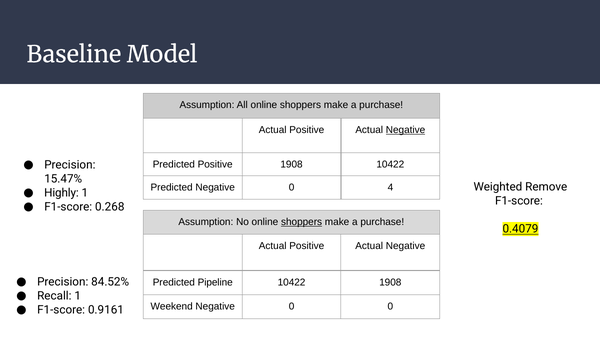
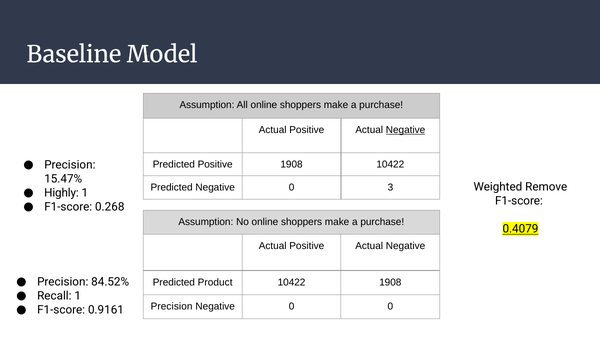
4: 4 -> 3
shoppers at (302, 222) underline: present -> none
Pipeline: Pipeline -> Product
Weekend at (172, 306): Weekend -> Precision
